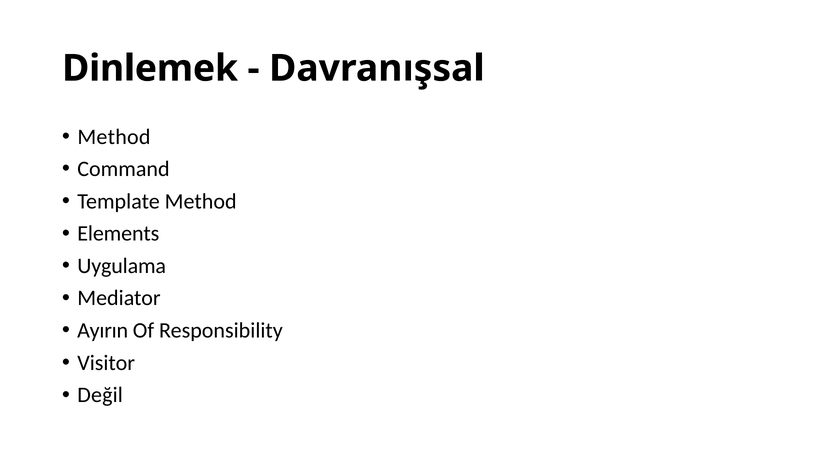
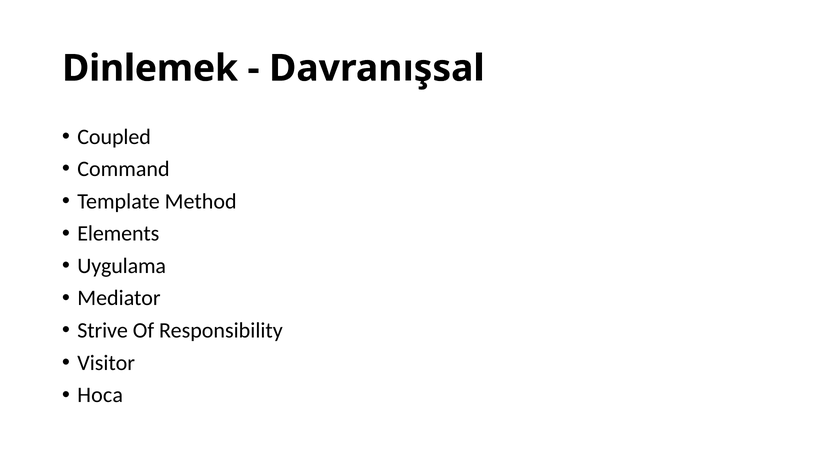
Method at (114, 137): Method -> Coupled
Ayırın: Ayırın -> Strive
Değil: Değil -> Hoca
